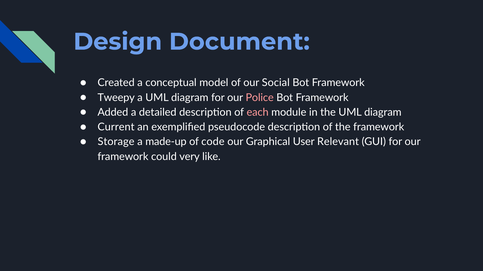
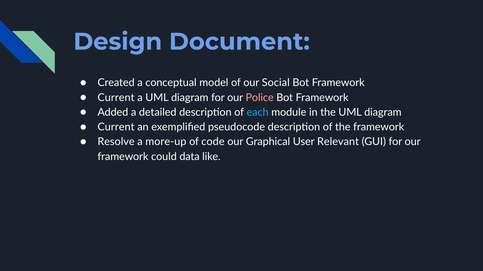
Tweepy at (116, 98): Tweepy -> Current
each colour: pink -> light blue
Storage: Storage -> Resolve
made-up: made-up -> more-up
very: very -> data
